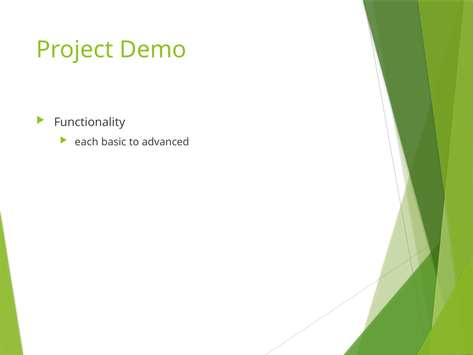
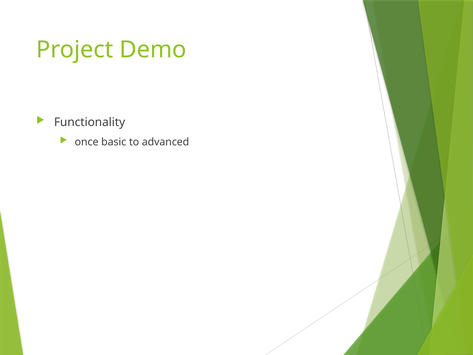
each: each -> once
